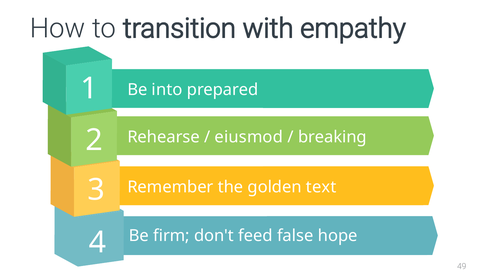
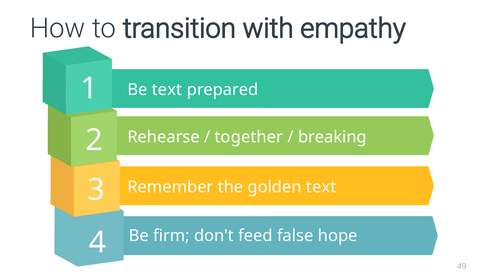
Be into: into -> text
eiusmod: eiusmod -> together
